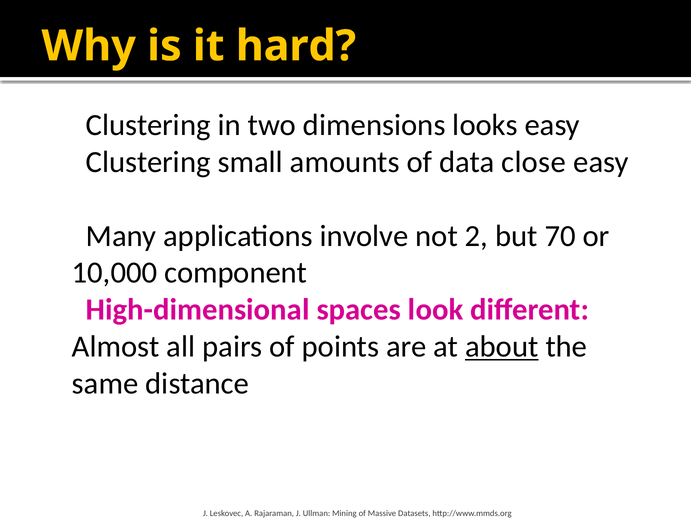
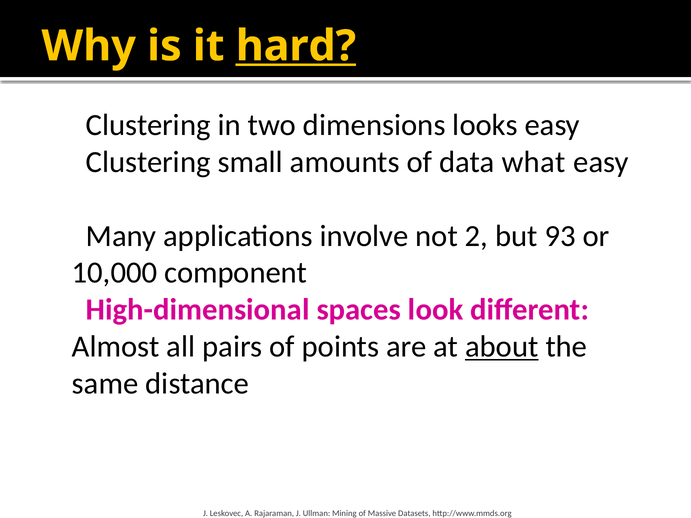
hard underline: none -> present
close: close -> what
70: 70 -> 93
